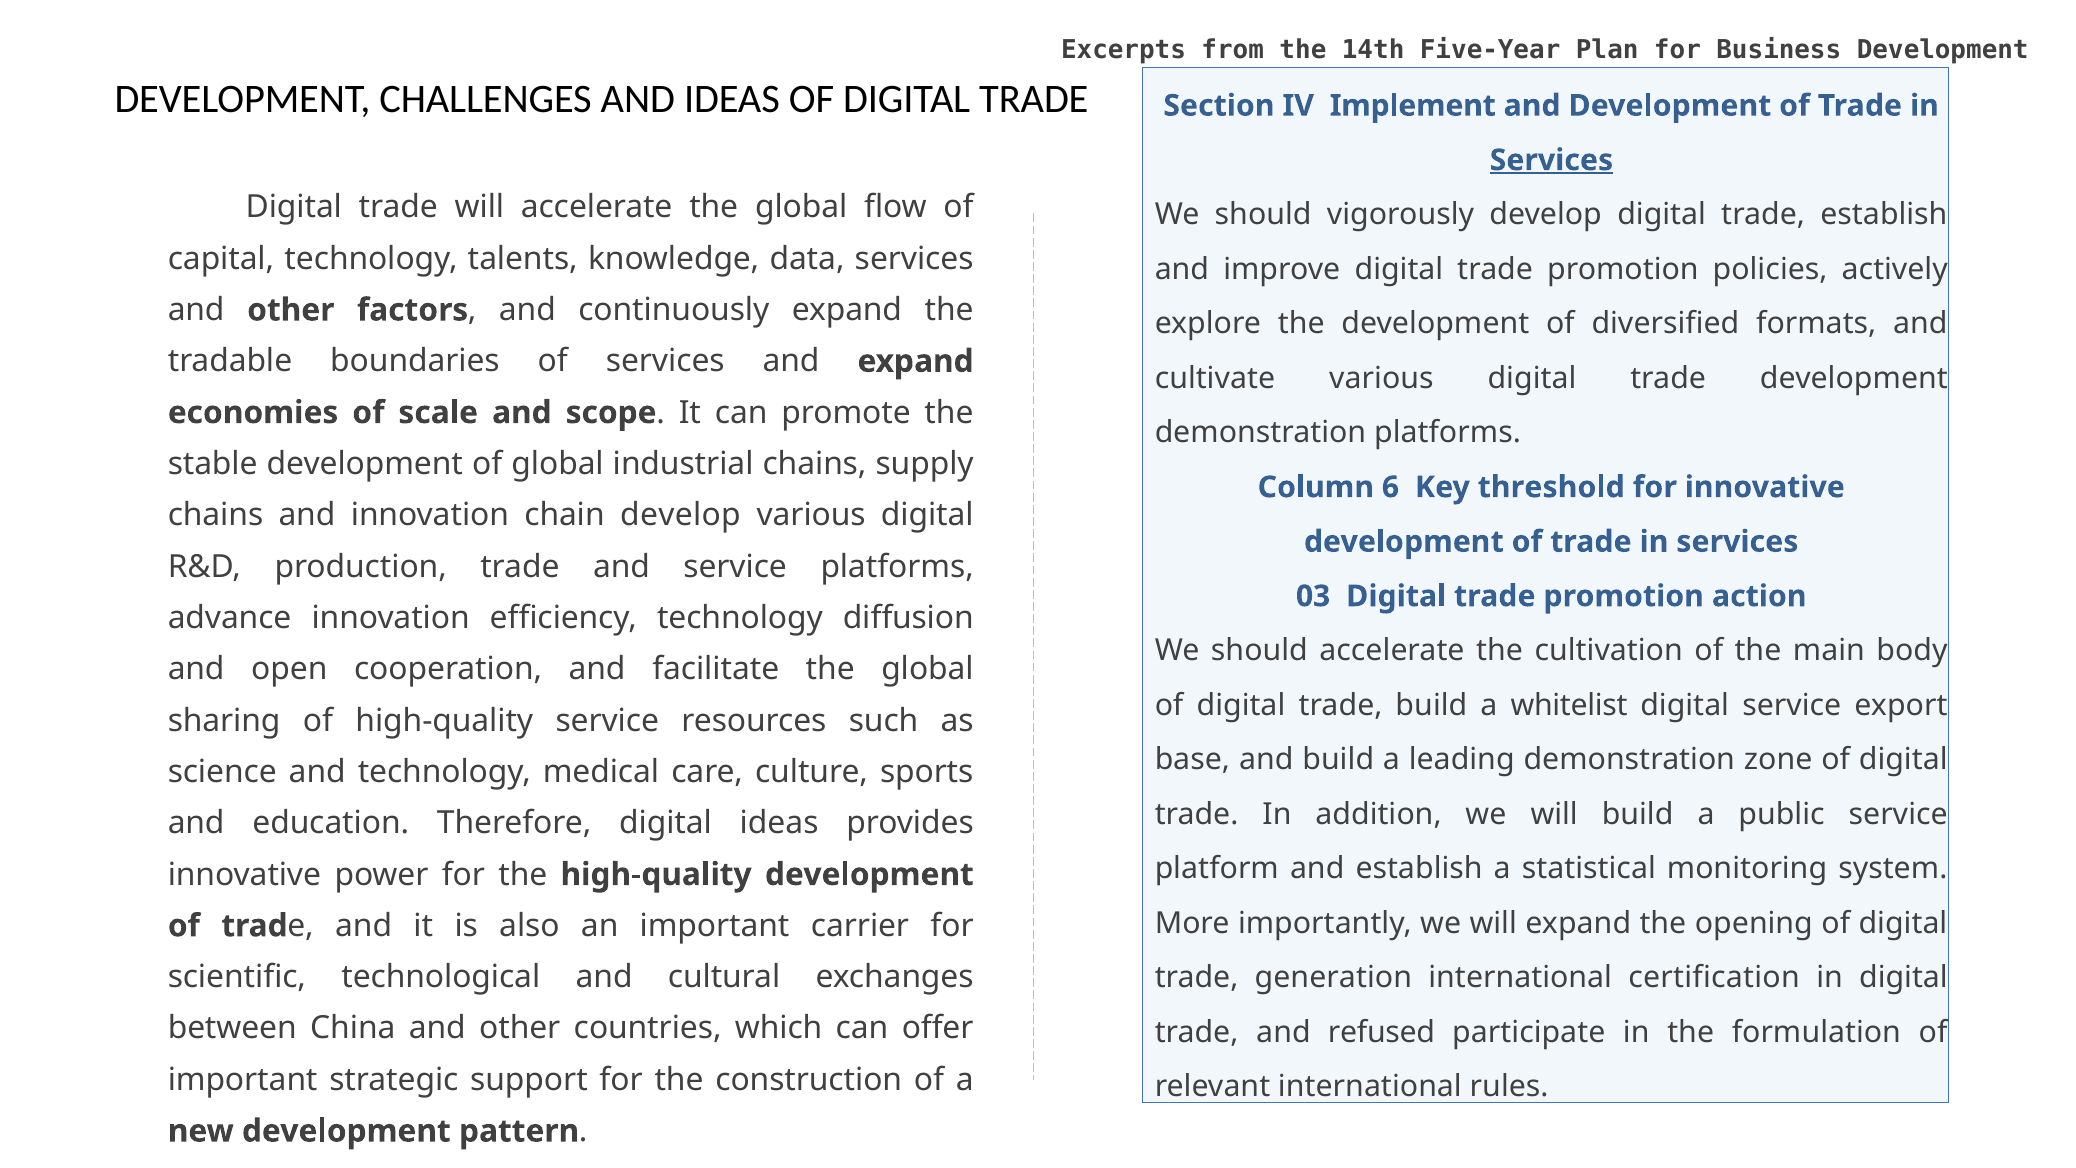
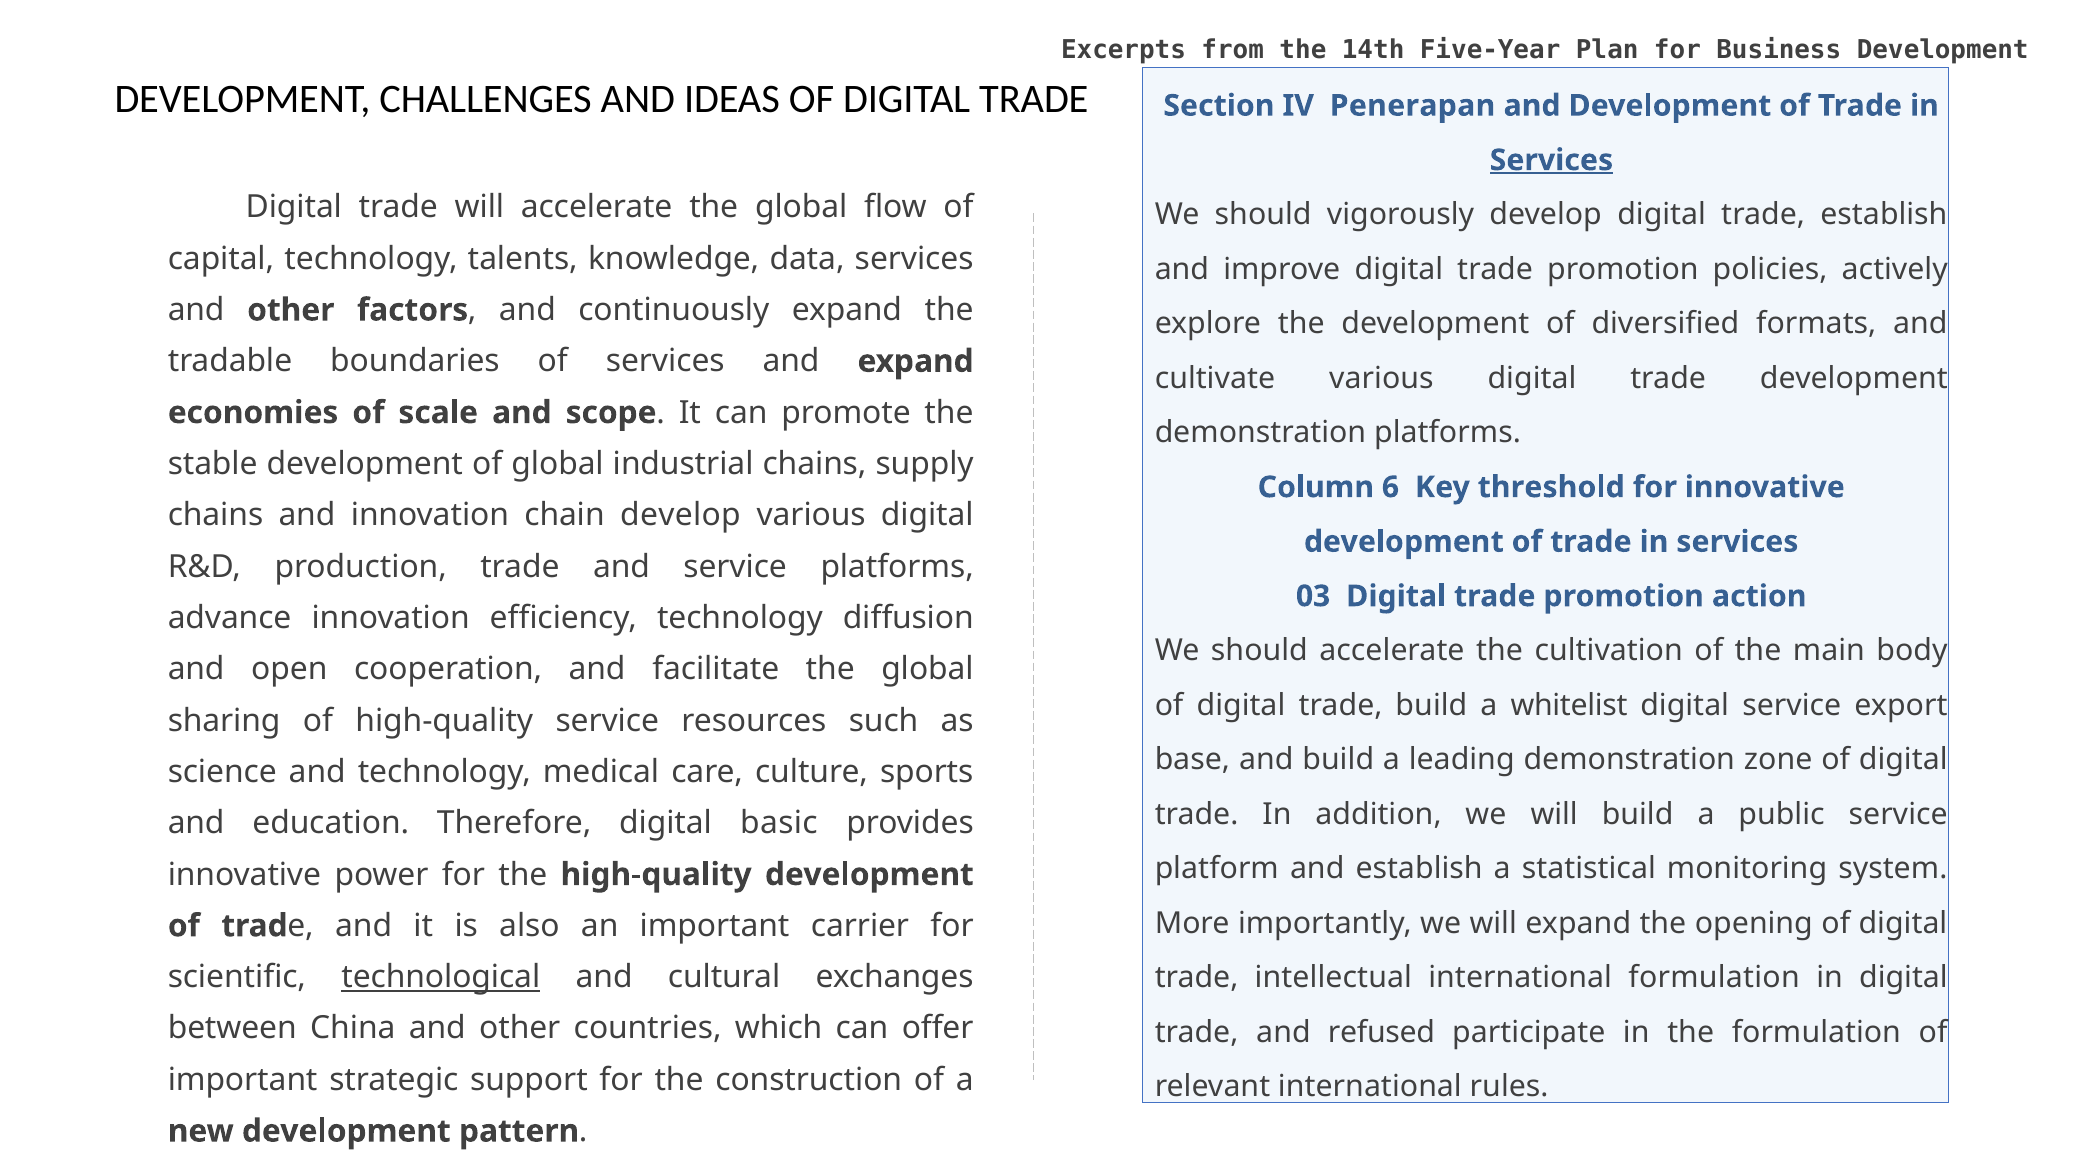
Implement: Implement -> Penerapan
digital ideas: ideas -> basic
technological underline: none -> present
generation: generation -> intellectual
international certification: certification -> formulation
